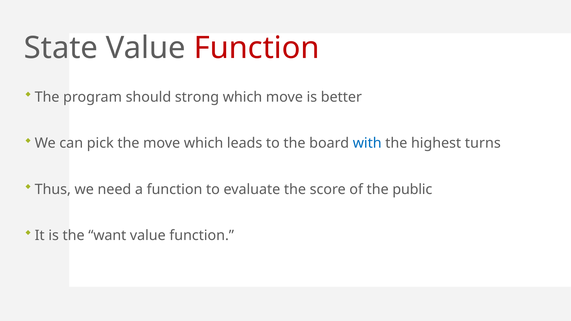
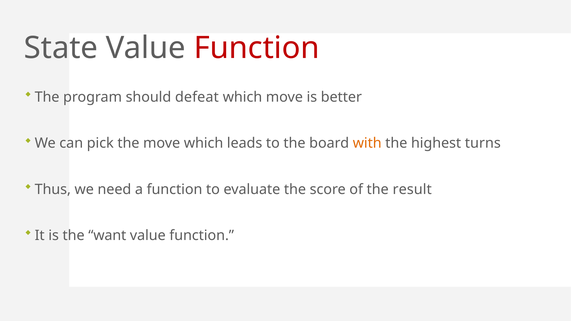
strong: strong -> defeat
with colour: blue -> orange
public: public -> result
